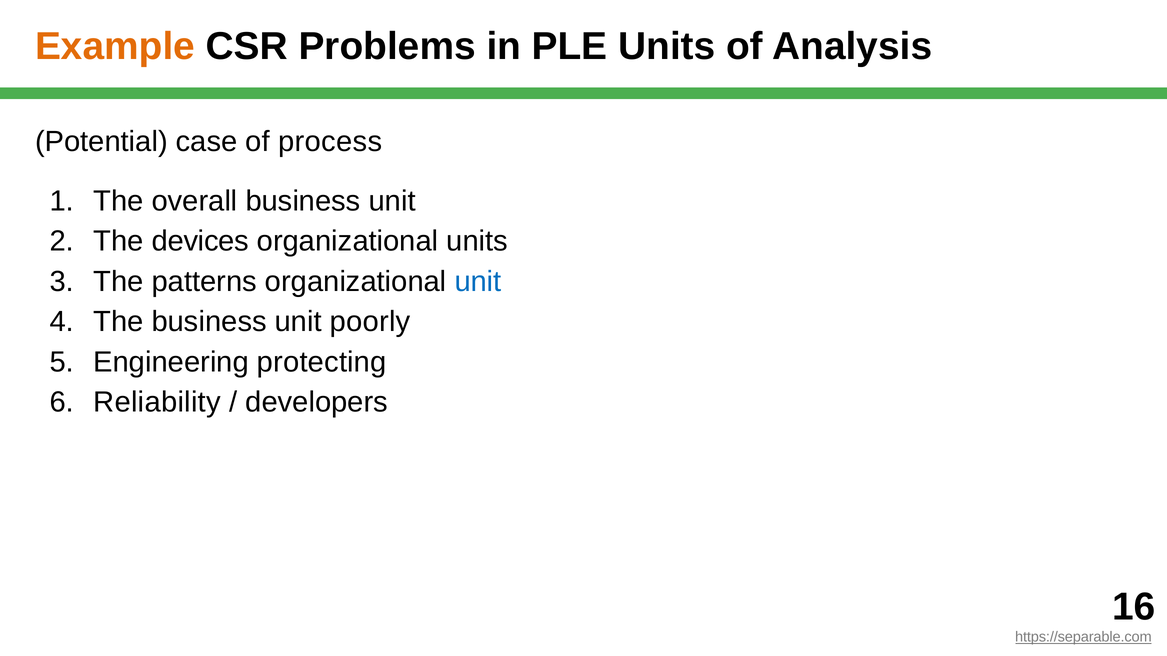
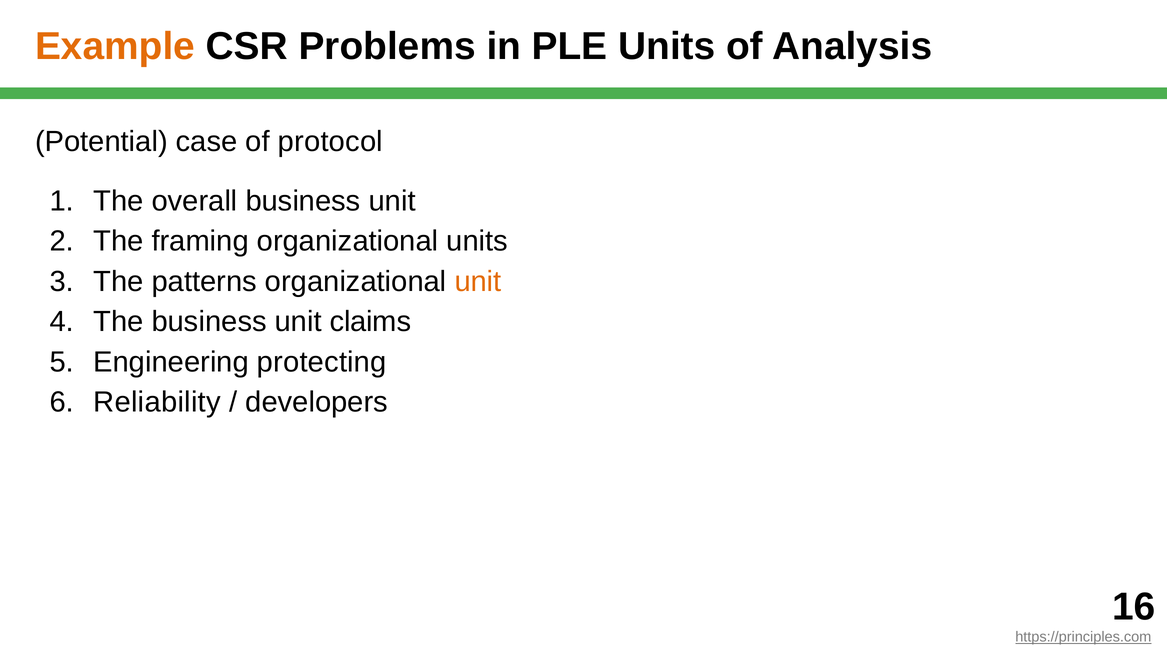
process: process -> protocol
devices: devices -> framing
unit at (478, 282) colour: blue -> orange
poorly: poorly -> claims
https://separable.com: https://separable.com -> https://principles.com
